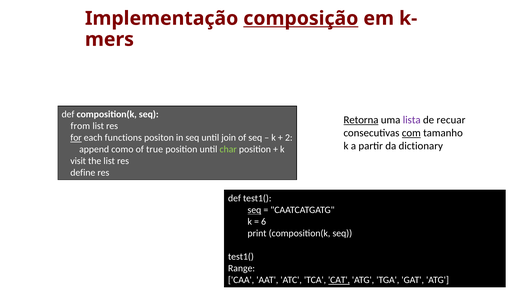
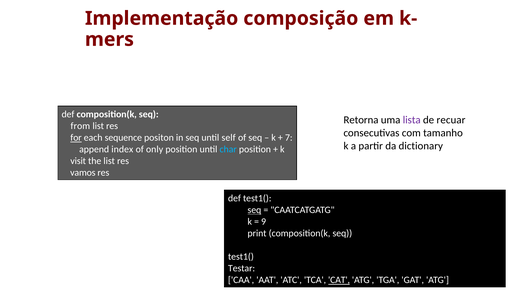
composição underline: present -> none
Retorna underline: present -> none
com underline: present -> none
functions: functions -> sequence
join: join -> self
2: 2 -> 7
como: como -> index
true: true -> only
char colour: light green -> light blue
define: define -> vamos
6: 6 -> 9
Range: Range -> Testar
